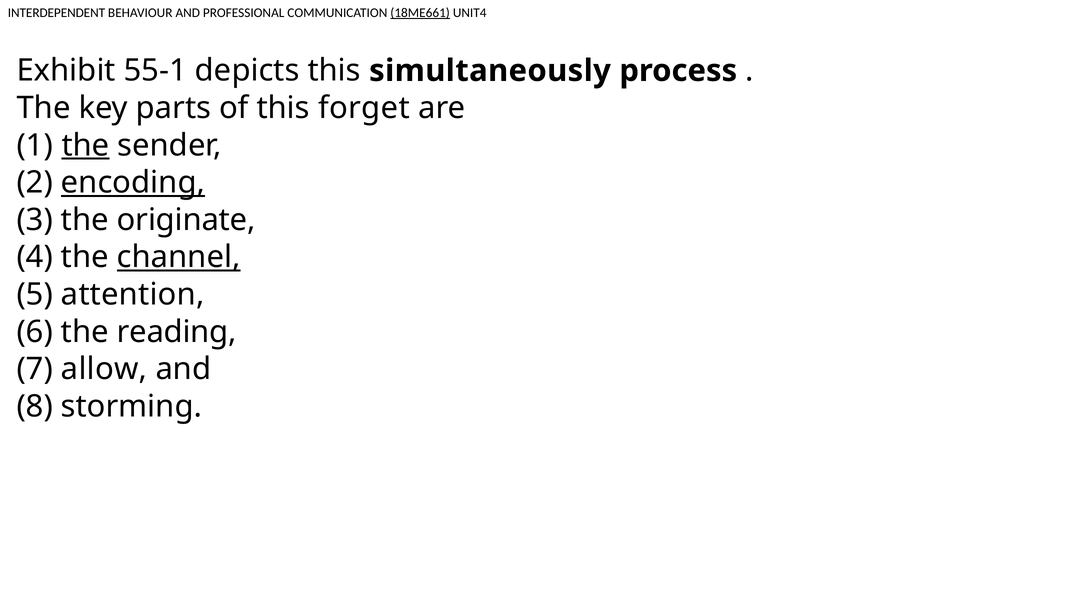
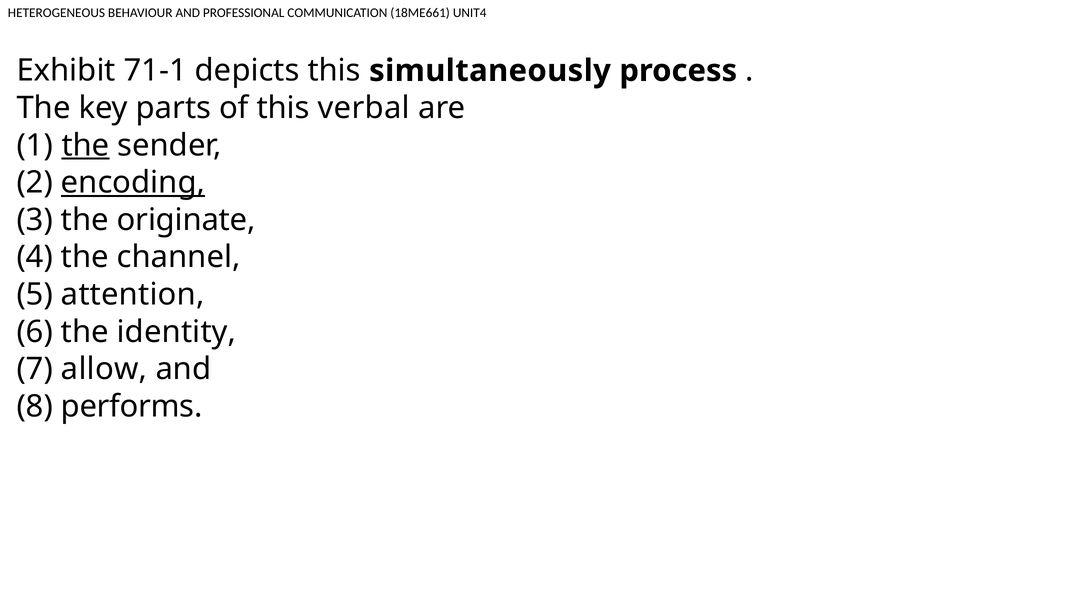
INTERDEPENDENT: INTERDEPENDENT -> HETEROGENEOUS
18ME661 underline: present -> none
55-1: 55-1 -> 71-1
forget: forget -> verbal
channel underline: present -> none
reading: reading -> identity
storming: storming -> performs
